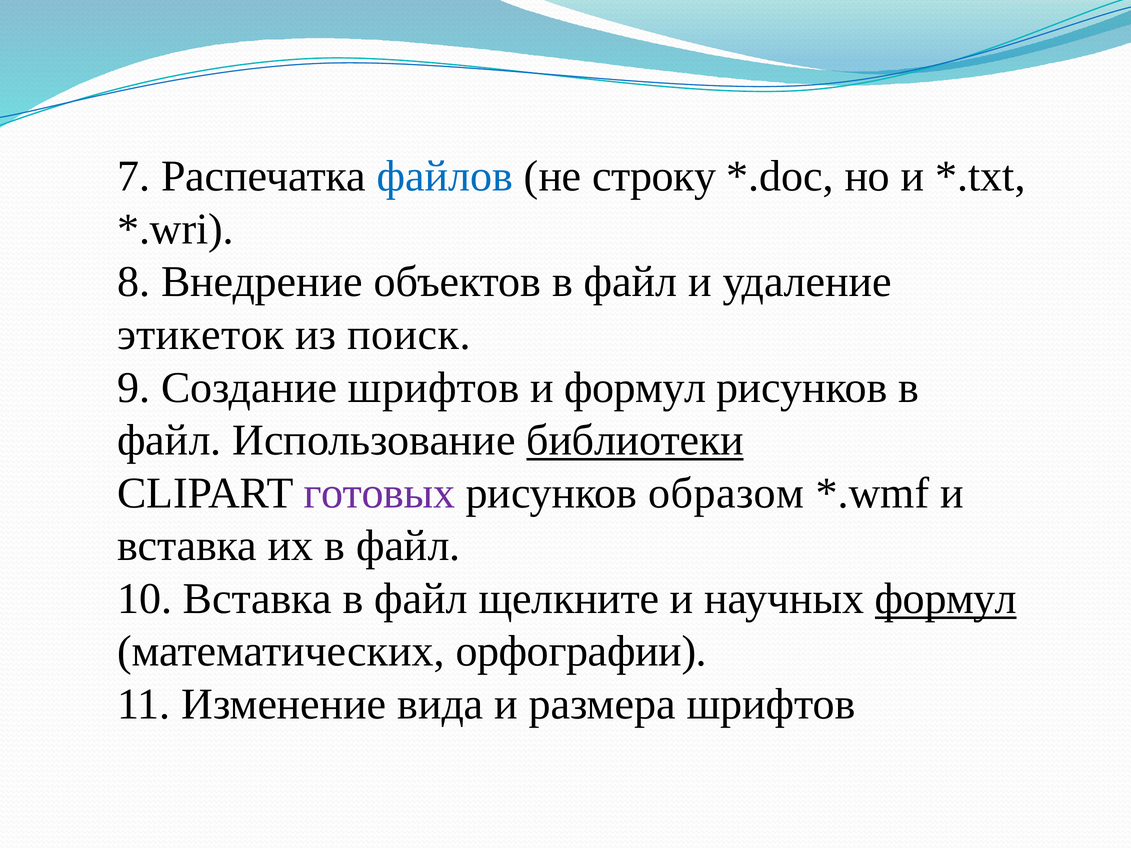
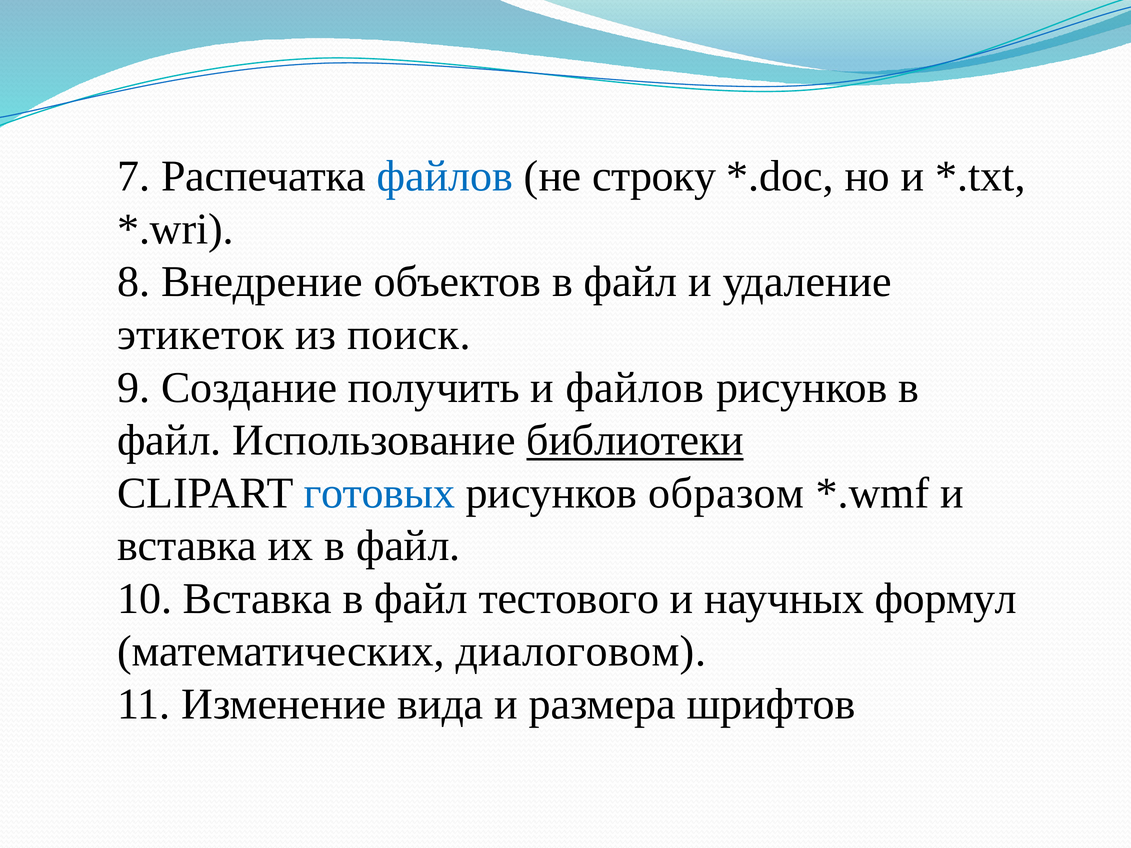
Создание шрифтов: шрифтов -> получить
и формул: формул -> файлов
готовых colour: purple -> blue
щелкните: щелкните -> тестового
формул at (946, 599) underline: present -> none
орфографии: орфографии -> диалоговом
